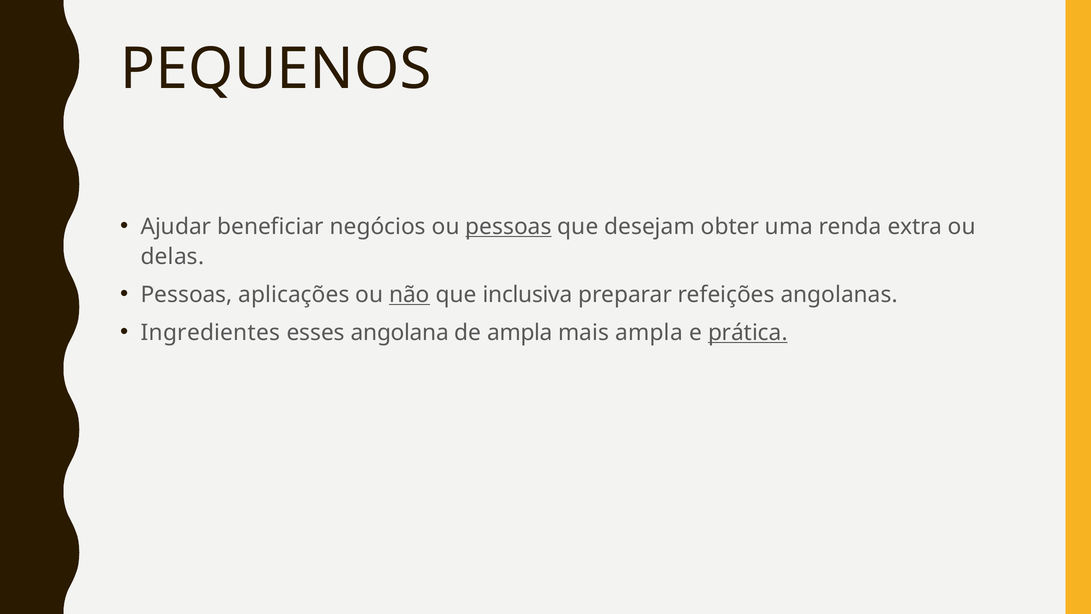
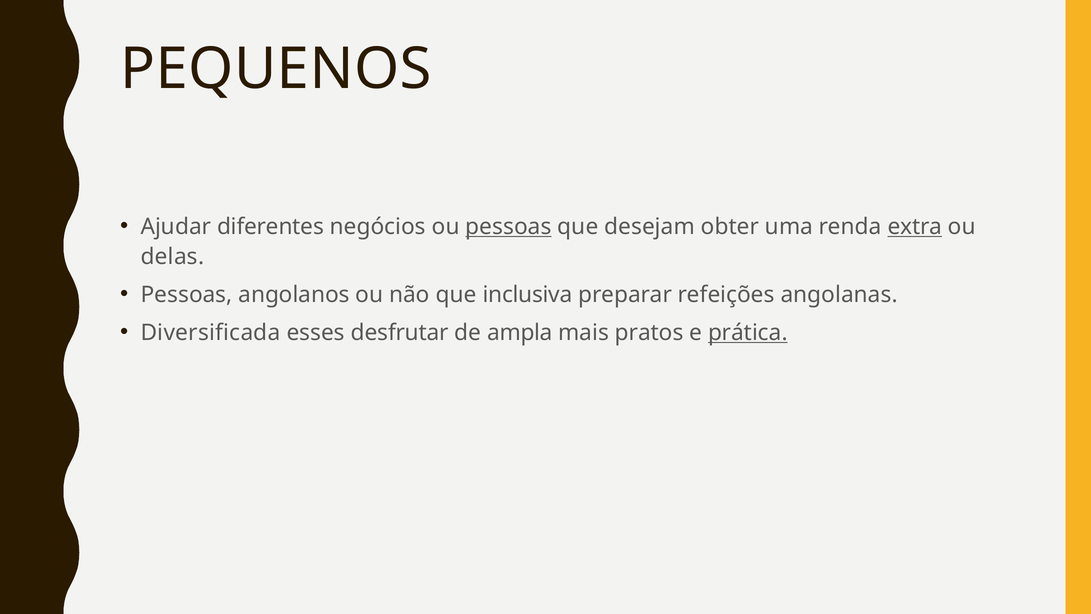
beneficiar: beneficiar -> diferentes
extra underline: none -> present
aplicações: aplicações -> angolanos
não underline: present -> none
Ingredientes: Ingredientes -> Diversificada
angolana: angolana -> desfrutar
mais ampla: ampla -> pratos
